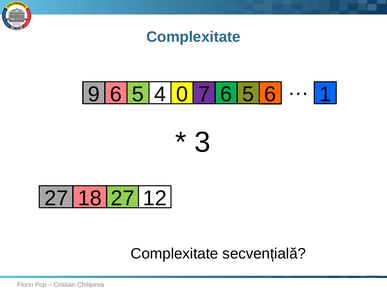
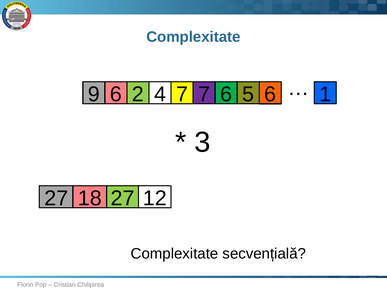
9 6 5: 5 -> 2
4 0: 0 -> 7
